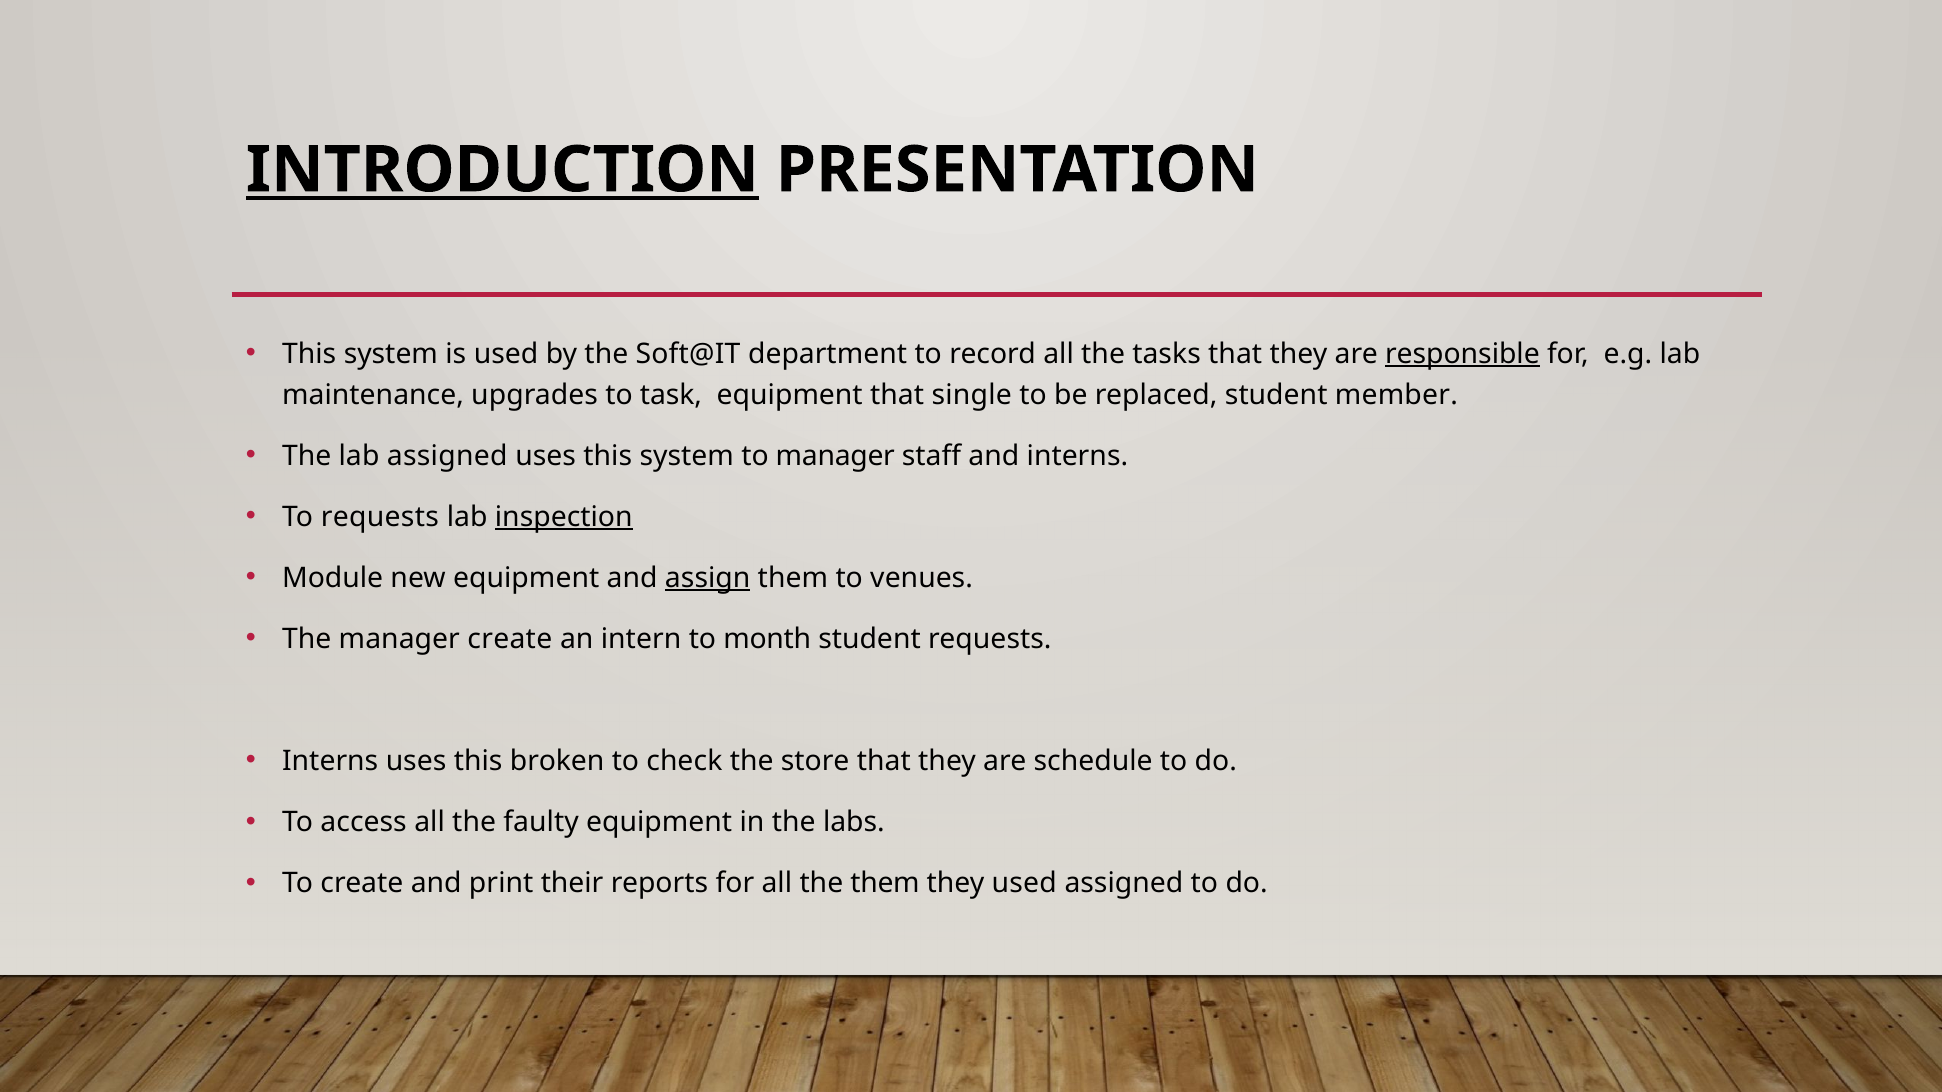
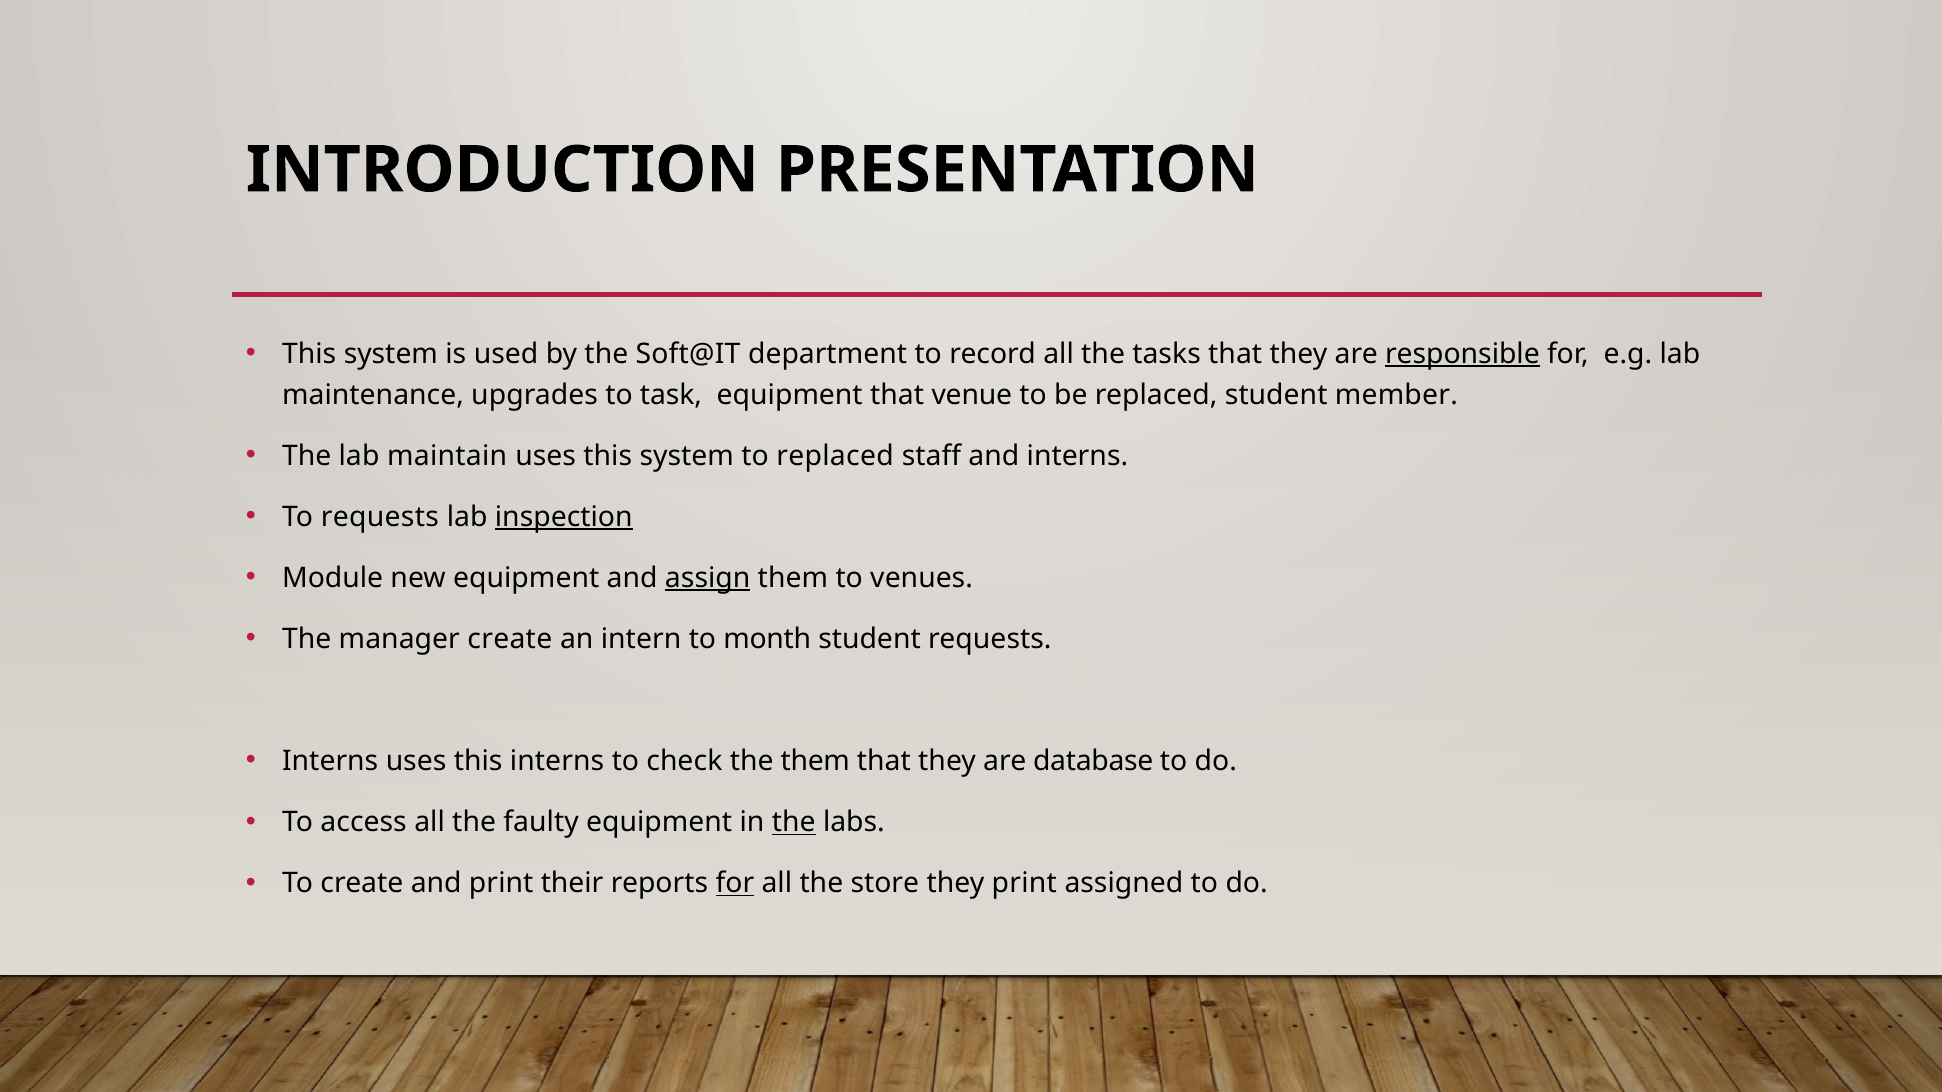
INTRODUCTION underline: present -> none
single: single -> venue
lab assigned: assigned -> maintain
to manager: manager -> replaced
this broken: broken -> interns
the store: store -> them
schedule: schedule -> database
the at (794, 822) underline: none -> present
for at (735, 884) underline: none -> present
the them: them -> store
they used: used -> print
